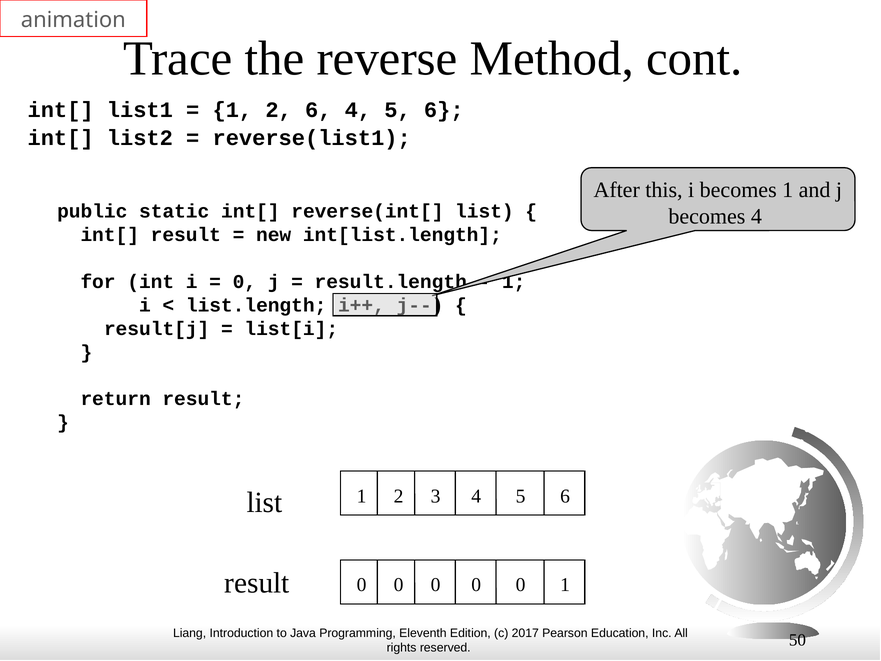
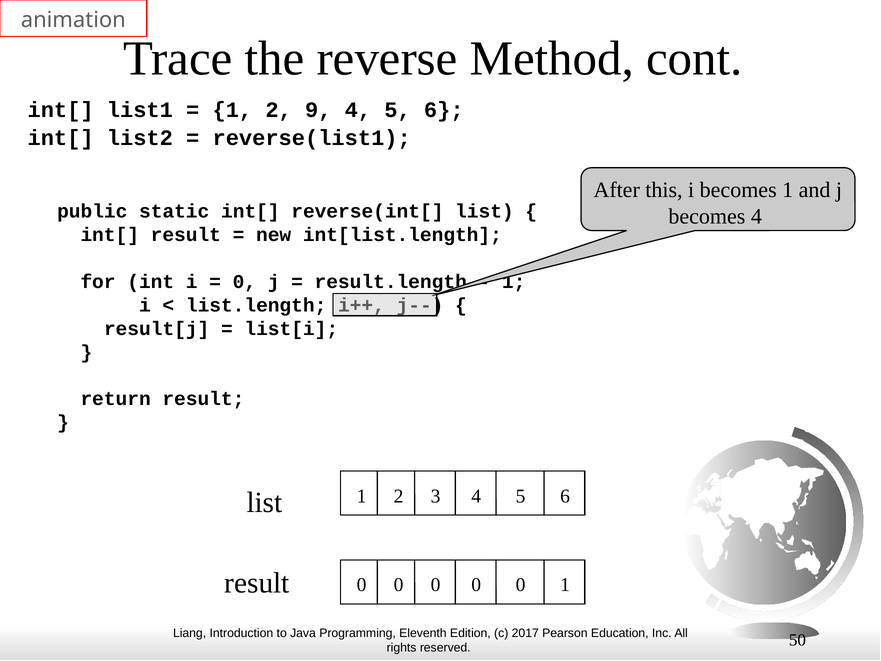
2 6: 6 -> 9
